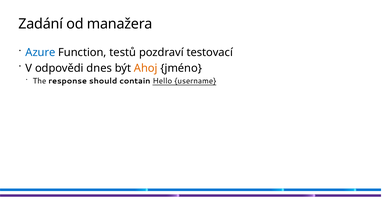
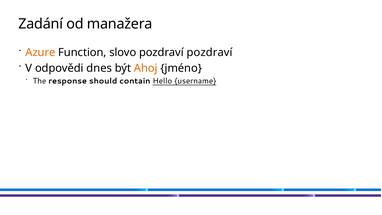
Azure colour: blue -> orange
testů: testů -> slovo
pozdraví testovací: testovací -> pozdraví
